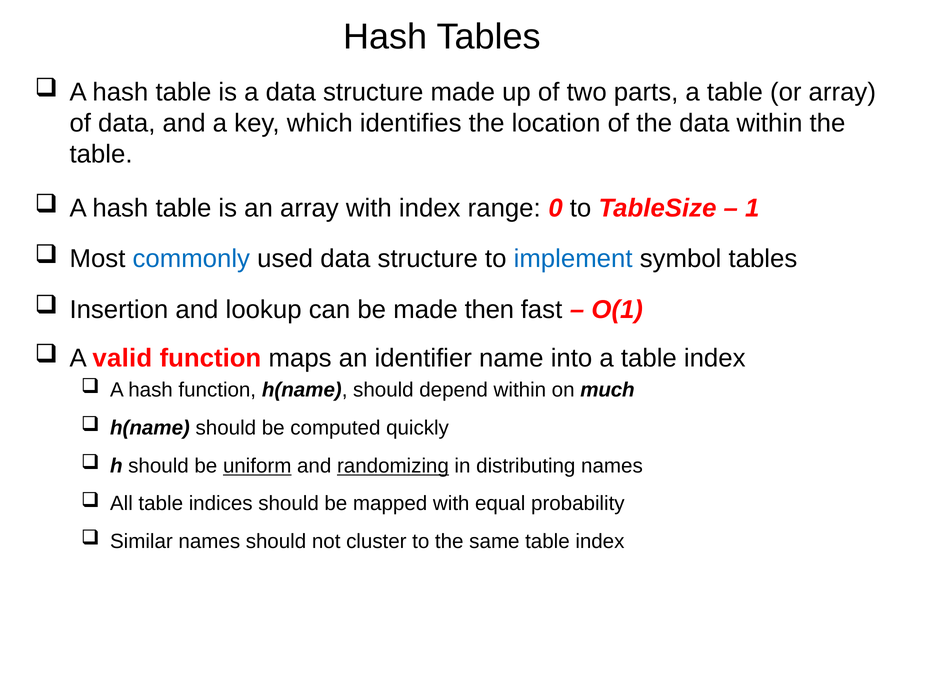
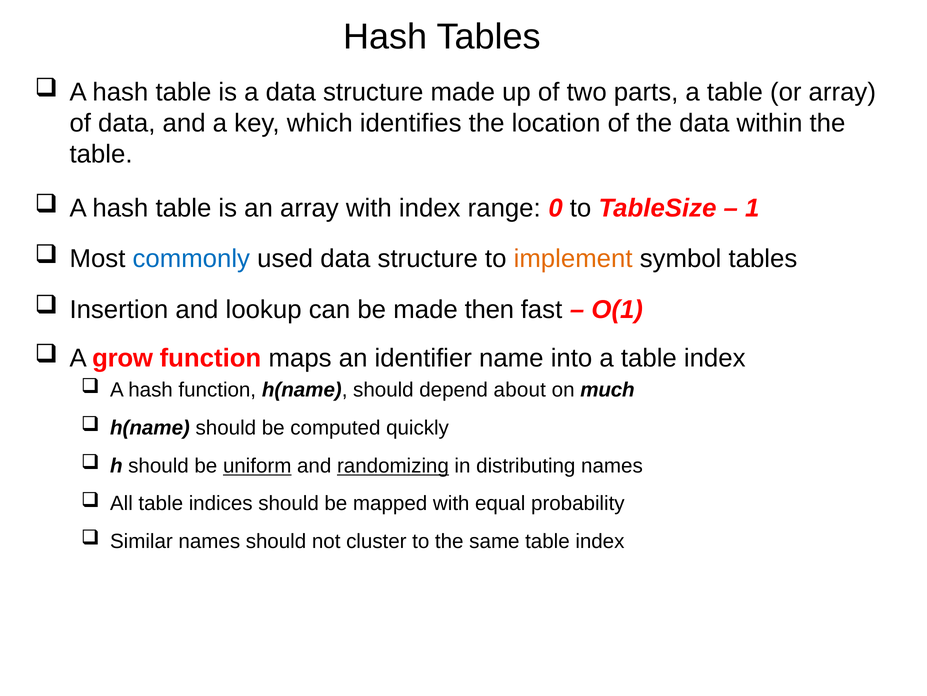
implement colour: blue -> orange
valid: valid -> grow
depend within: within -> about
